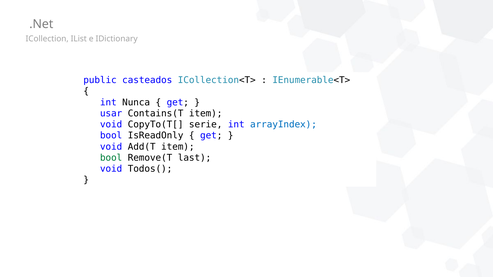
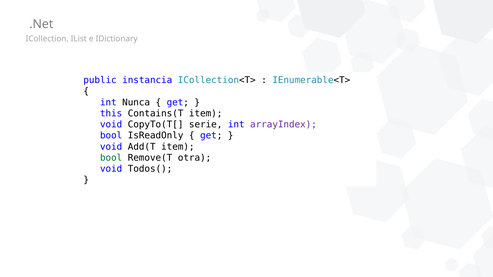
casteados: casteados -> instancia
usar: usar -> this
arrayIndex colour: blue -> purple
last: last -> otra
